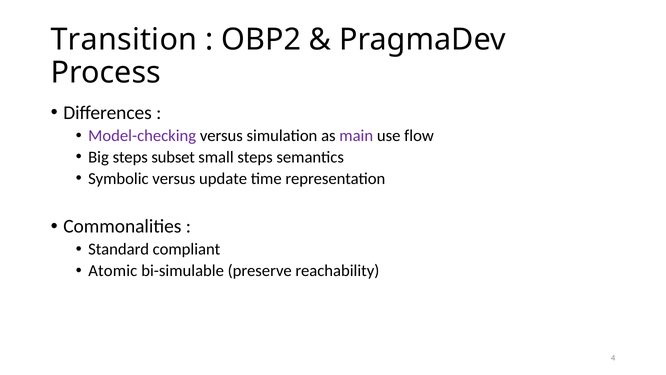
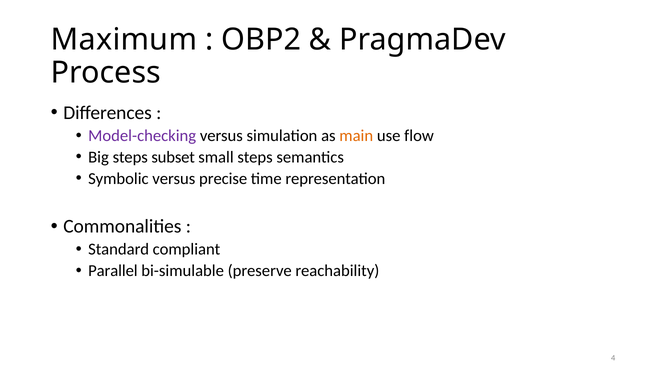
Transition: Transition -> Maximum
main colour: purple -> orange
update: update -> precise
Atomic: Atomic -> Parallel
